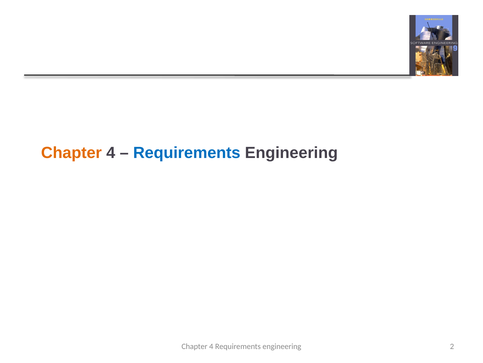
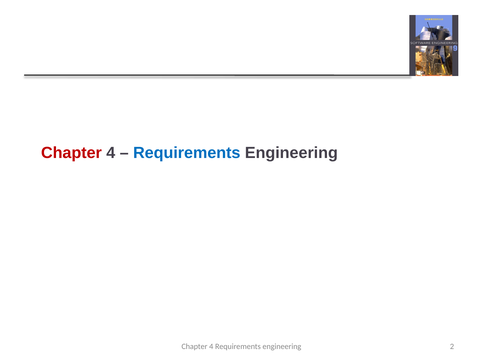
Chapter at (71, 152) colour: orange -> red
